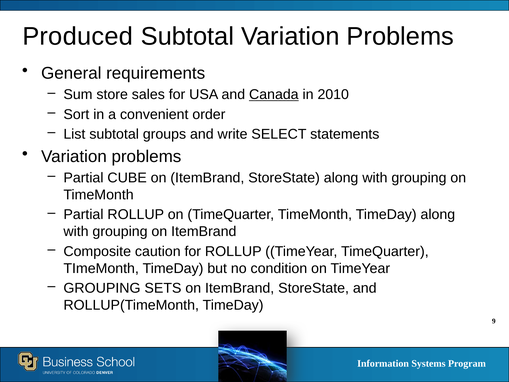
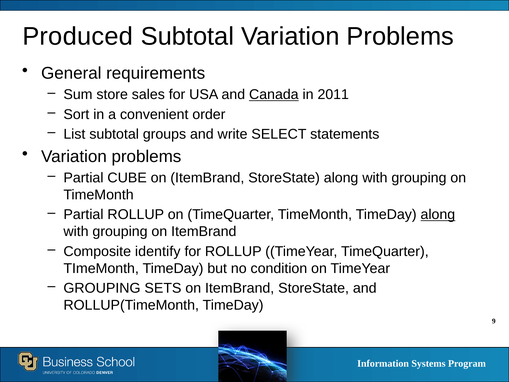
2010: 2010 -> 2011
along at (438, 215) underline: none -> present
caution: caution -> identify
